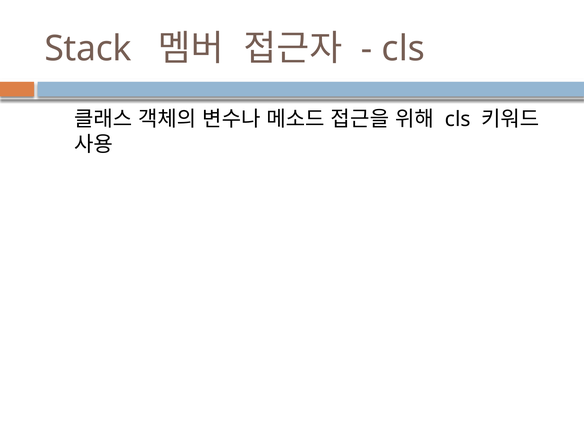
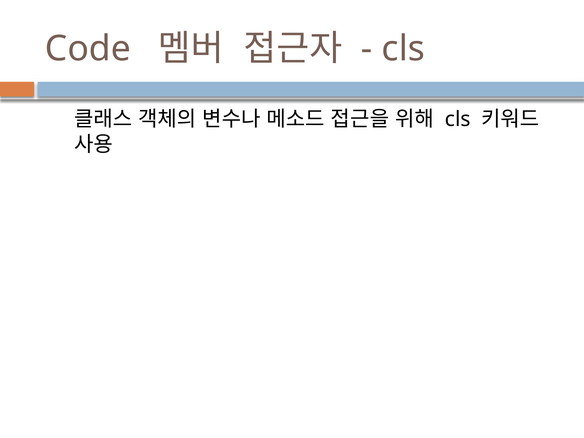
Stack: Stack -> Code
